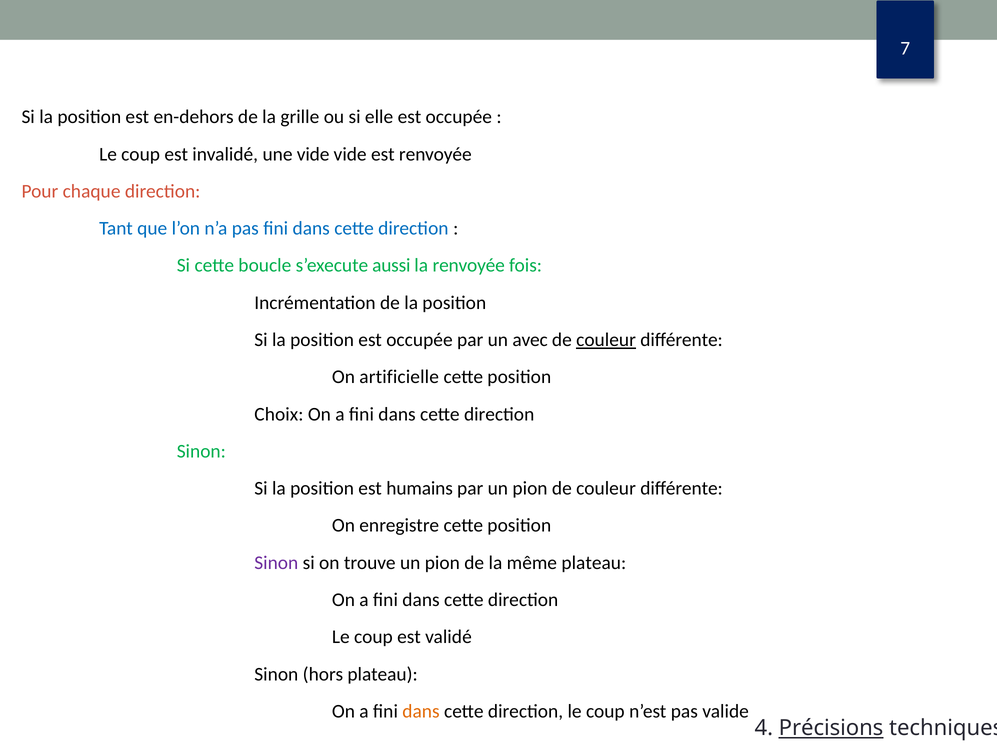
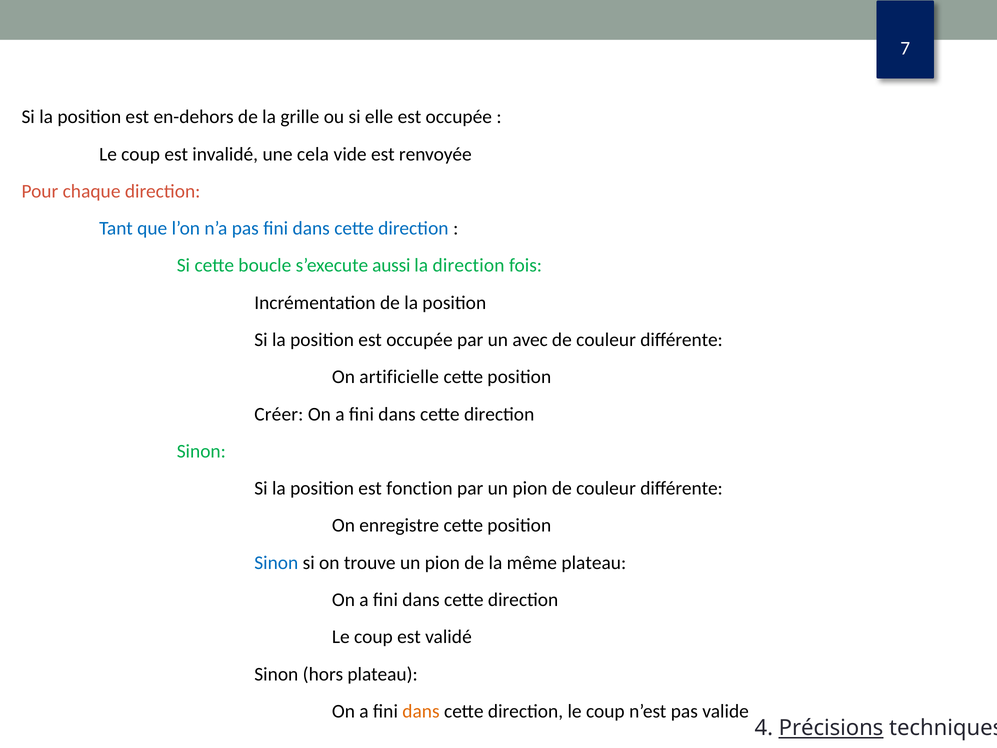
une vide: vide -> cela
la renvoyée: renvoyée -> direction
couleur at (606, 340) underline: present -> none
Choix: Choix -> Créer
humains: humains -> fonction
Sinon at (276, 563) colour: purple -> blue
